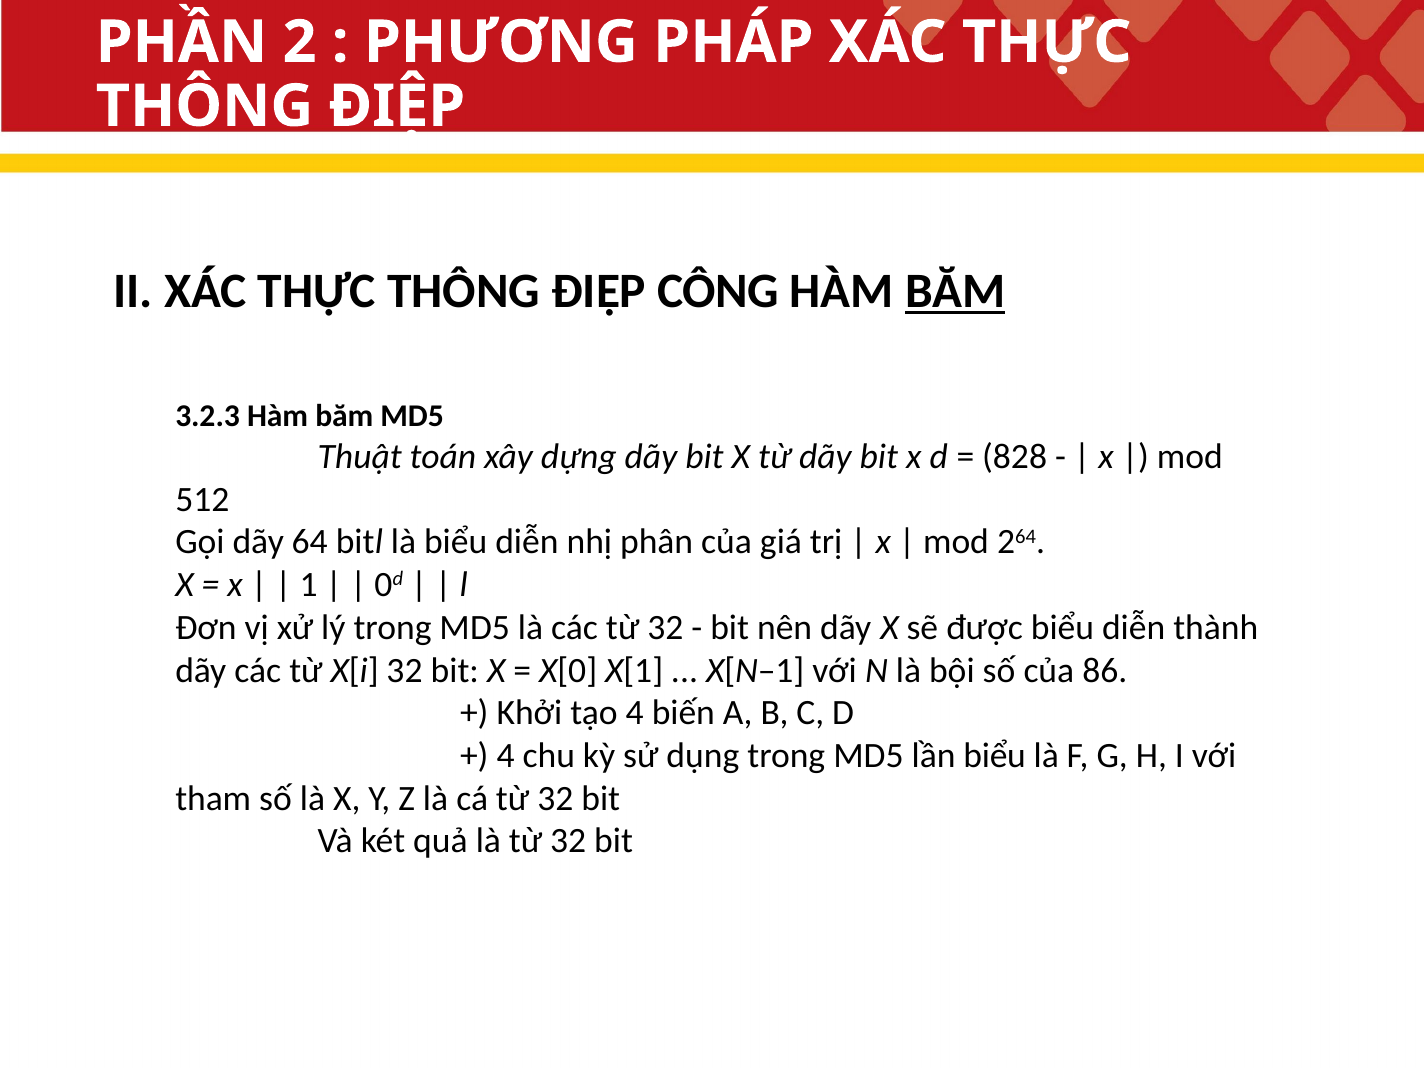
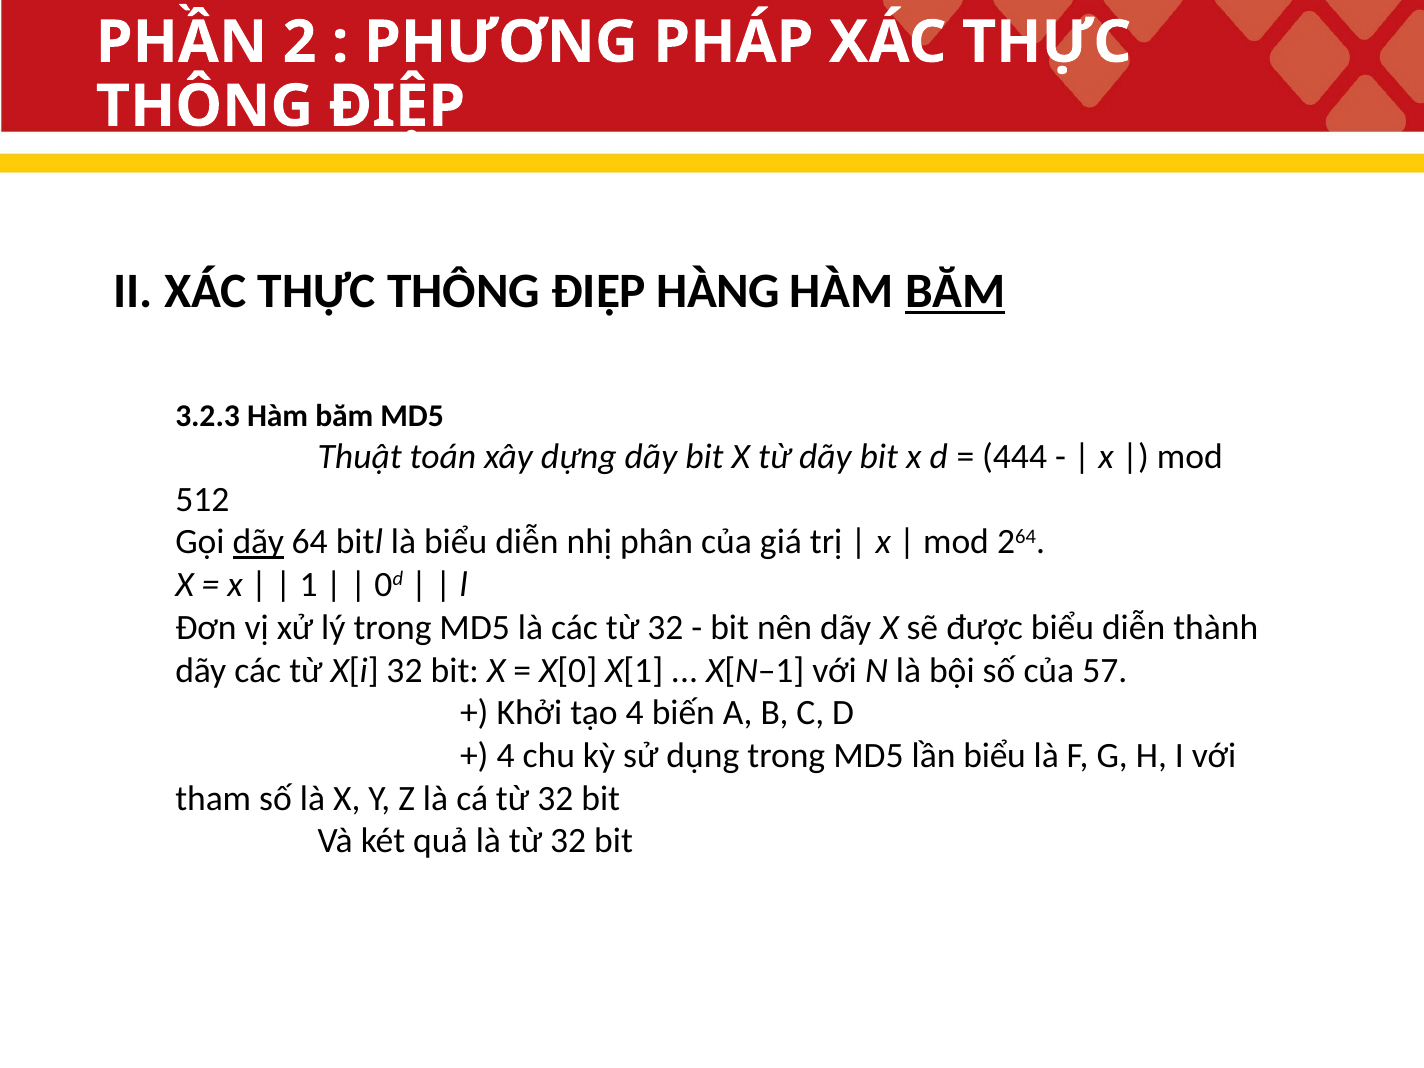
CÔNG: CÔNG -> HÀNG
828: 828 -> 444
dãy at (258, 542) underline: none -> present
86: 86 -> 57
